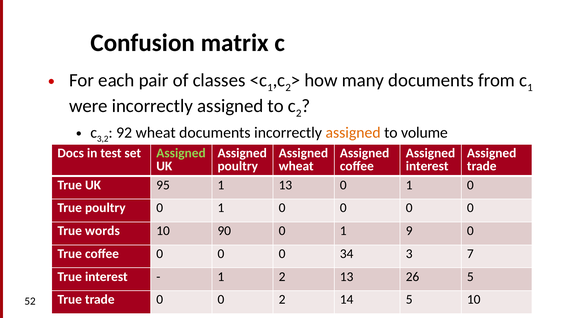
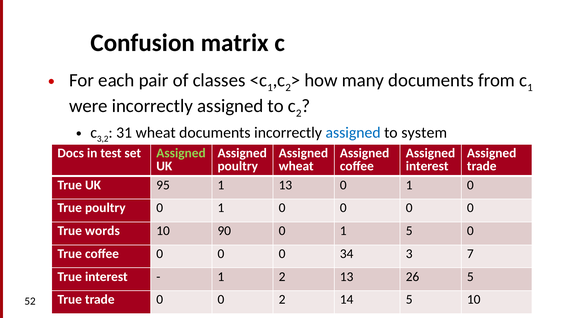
92: 92 -> 31
assigned at (353, 133) colour: orange -> blue
volume: volume -> system
1 9: 9 -> 5
